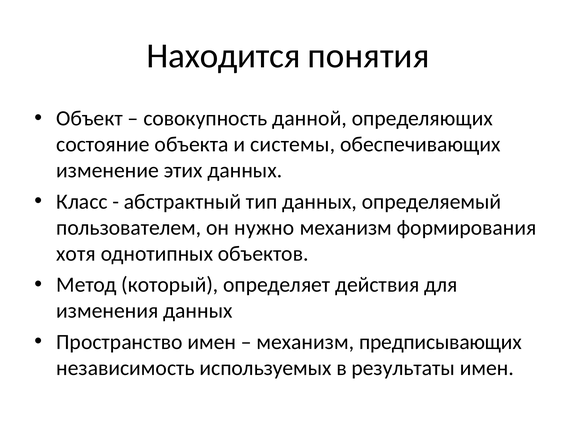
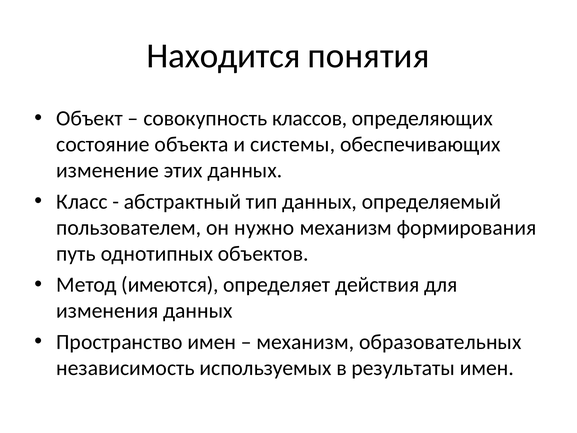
данной: данной -> классов
хотя: хотя -> путь
который: который -> имеются
предписывающих: предписывающих -> образовательных
